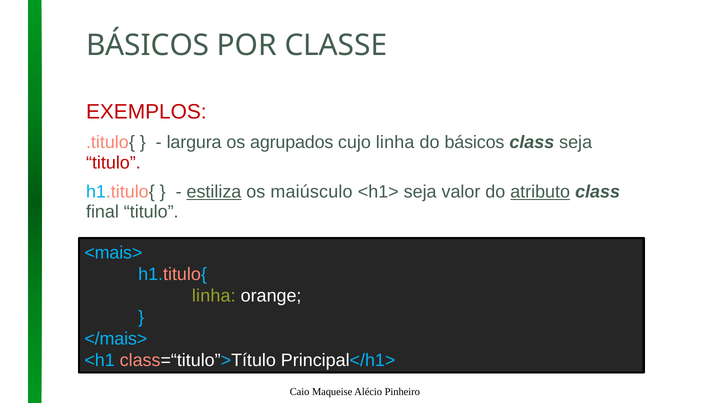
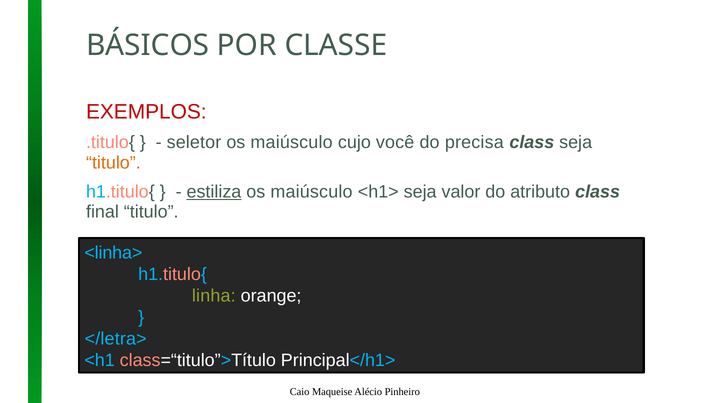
largura: largura -> seletor
agrupados at (292, 143): agrupados -> maiúsculo
cujo linha: linha -> você
do básicos: básicos -> precisa
titulo at (113, 163) colour: red -> orange
atributo underline: present -> none
<mais>: <mais> -> <linha>
</mais>: </mais> -> </letra>
